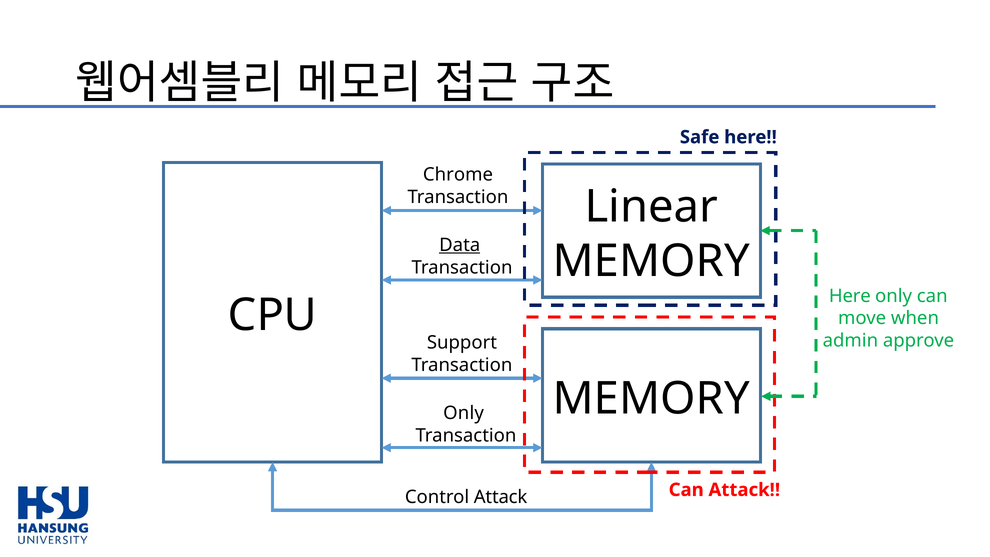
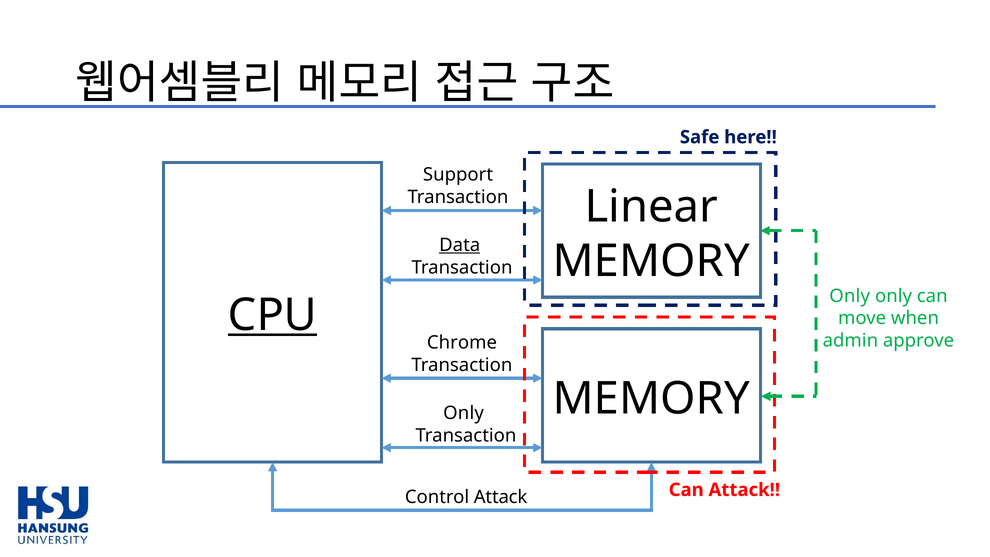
Chrome: Chrome -> Support
Here at (850, 296): Here -> Only
CPU underline: none -> present
Support: Support -> Chrome
